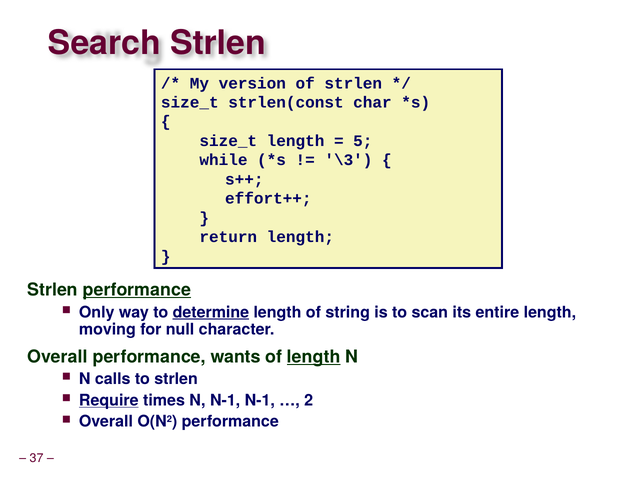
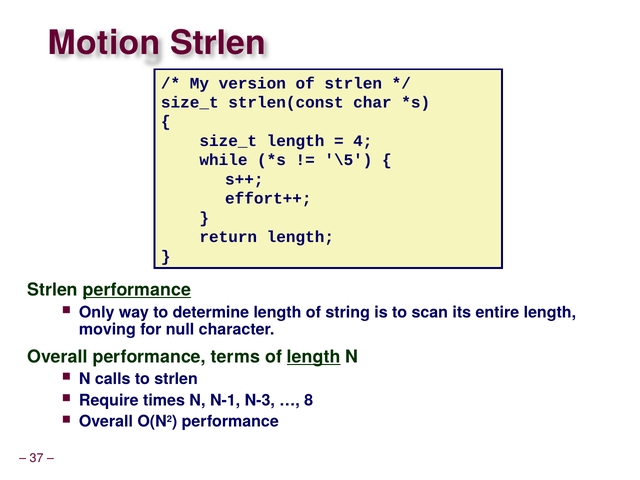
Search: Search -> Motion
5: 5 -> 4
\3: \3 -> \5
determine underline: present -> none
wants: wants -> terms
Require underline: present -> none
N-1 N-1: N-1 -> N-3
2: 2 -> 8
